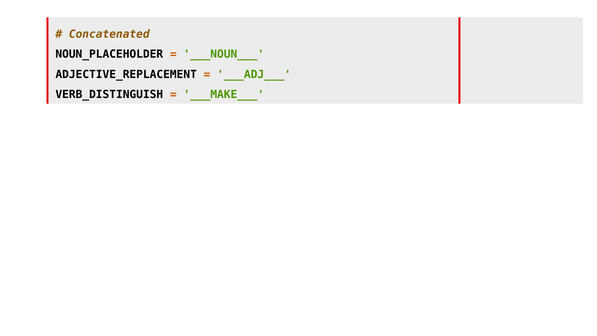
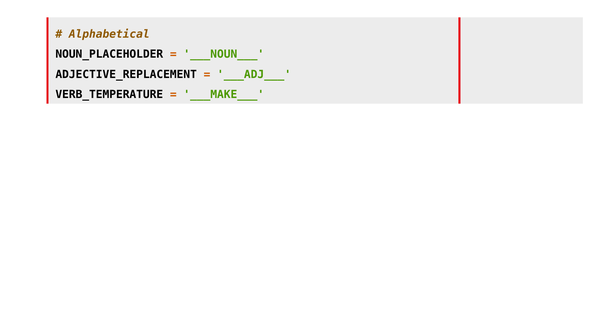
Concatenated: Concatenated -> Alphabetical
VERB_DISTINGUISH: VERB_DISTINGUISH -> VERB_TEMPERATURE
